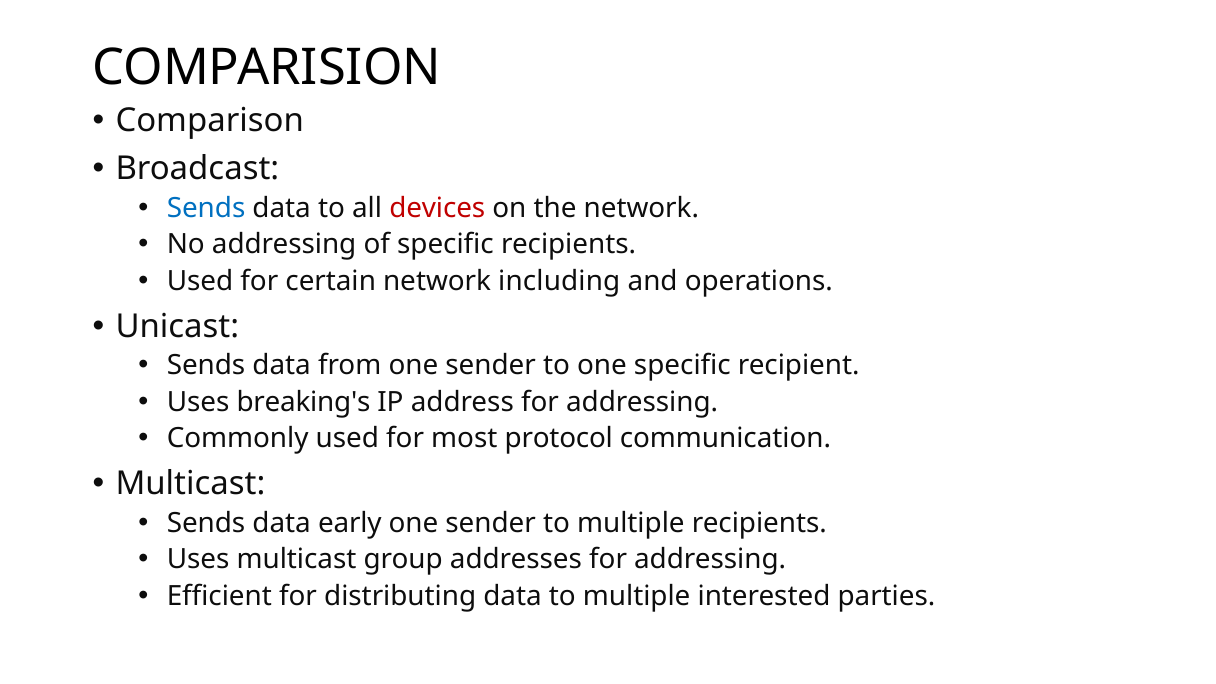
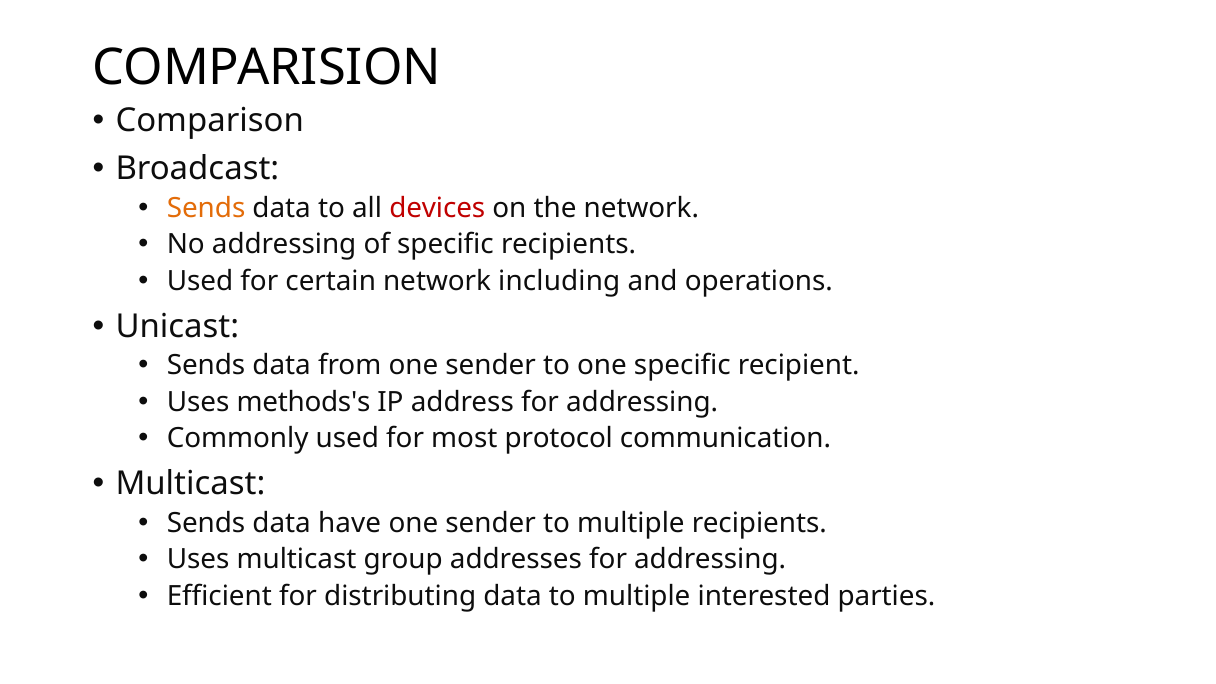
Sends at (206, 208) colour: blue -> orange
breaking's: breaking's -> methods's
early: early -> have
